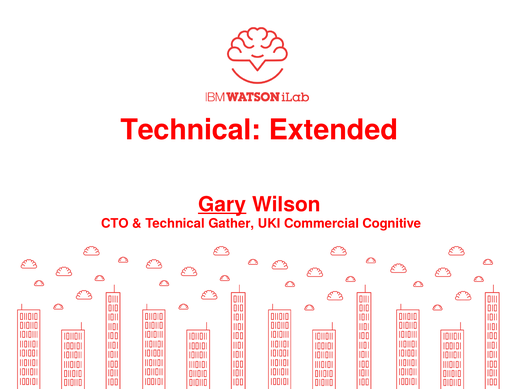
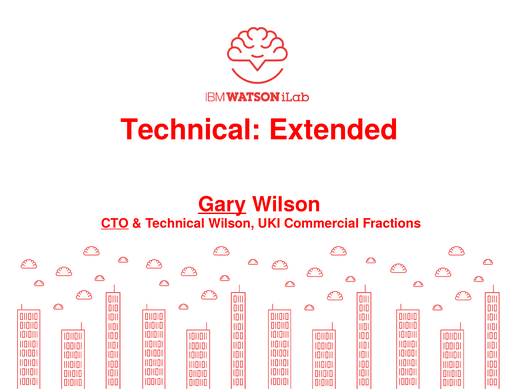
CTO underline: none -> present
Technical Gather: Gather -> Wilson
Cognitive: Cognitive -> Fractions
